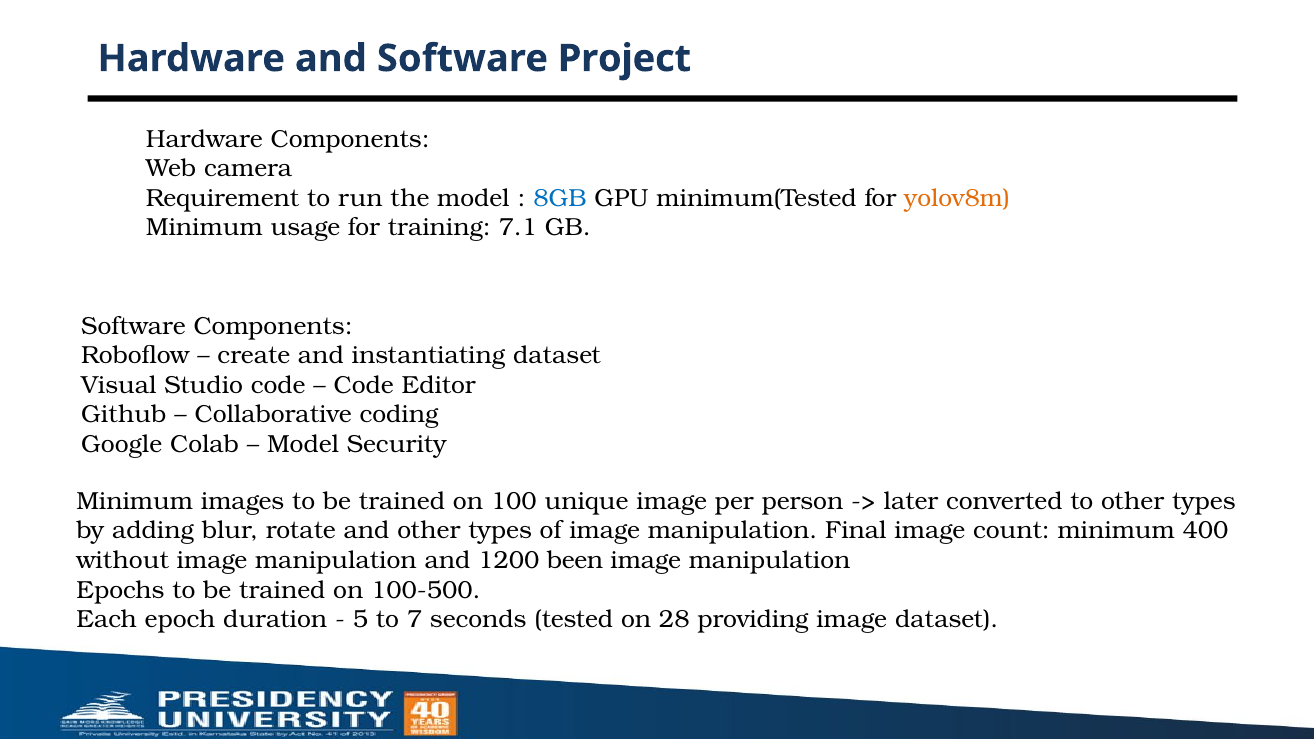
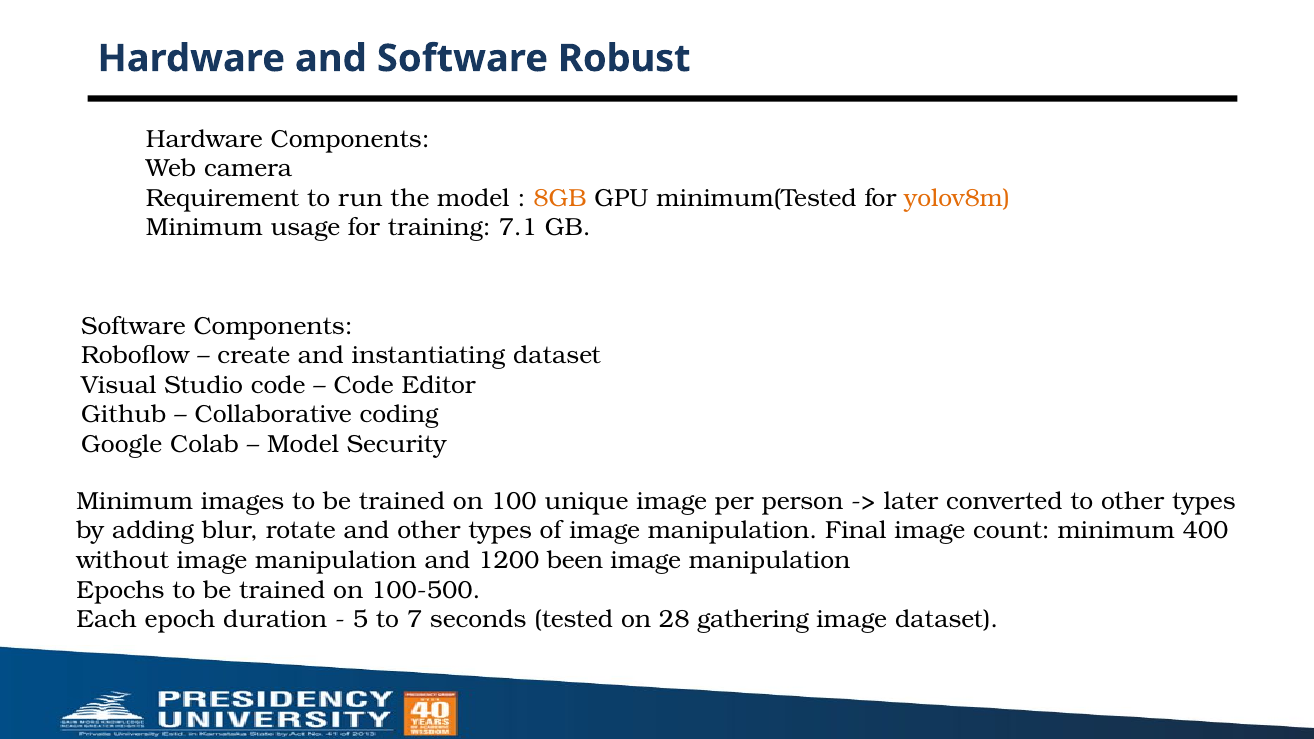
Project: Project -> Robust
8GB colour: blue -> orange
providing: providing -> gathering
